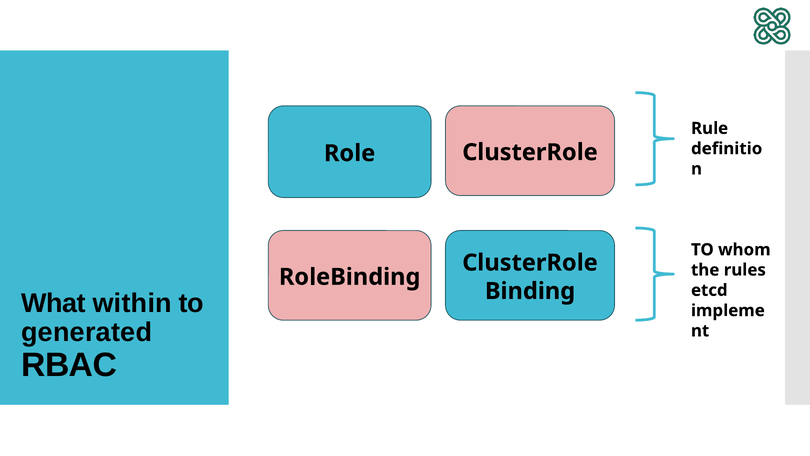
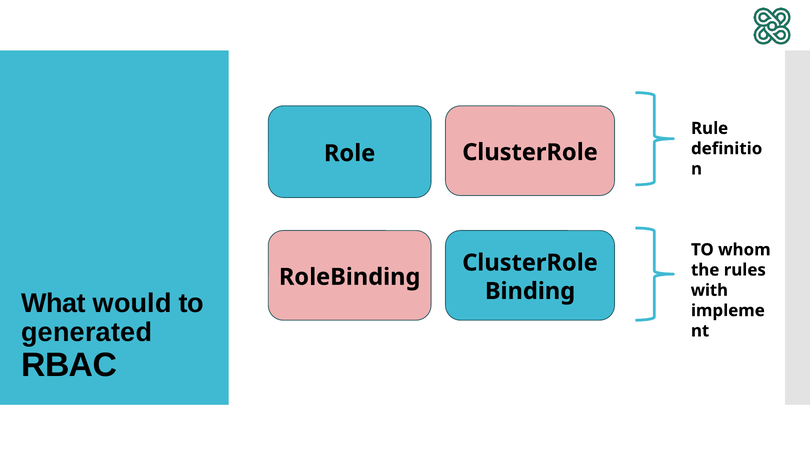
etcd: etcd -> with
within: within -> would
